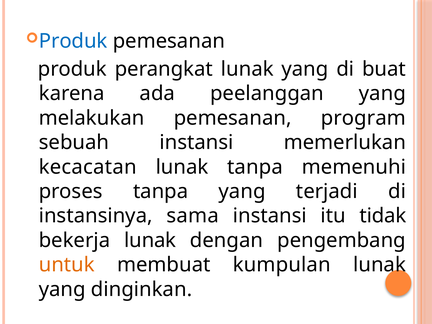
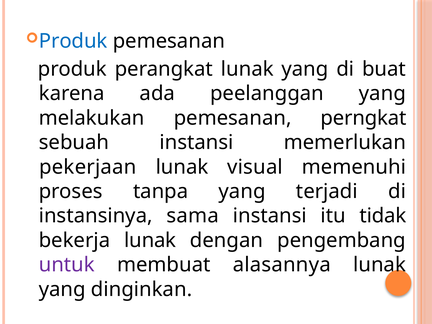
program: program -> perngkat
kecacatan: kecacatan -> pekerjaan
lunak tanpa: tanpa -> visual
untuk colour: orange -> purple
kumpulan: kumpulan -> alasannya
